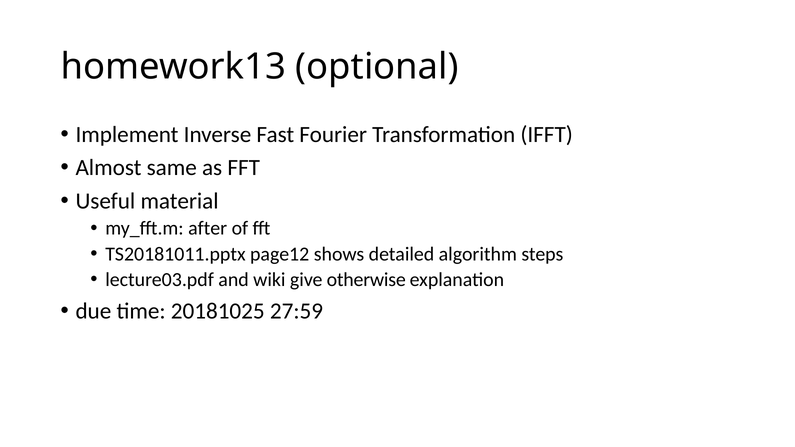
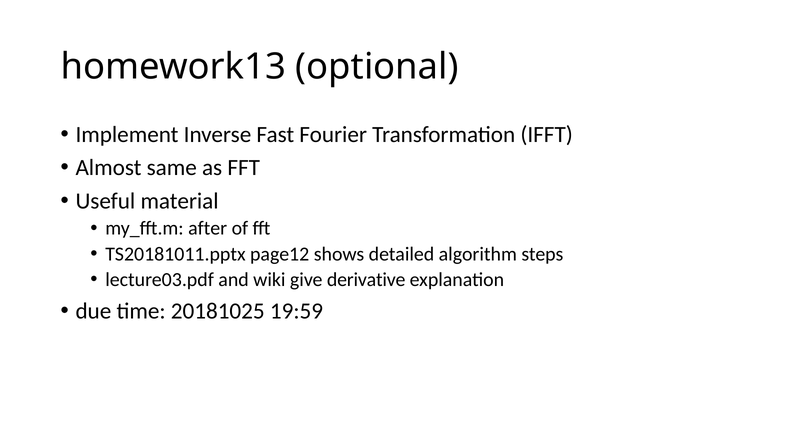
otherwise: otherwise -> derivative
27:59: 27:59 -> 19:59
